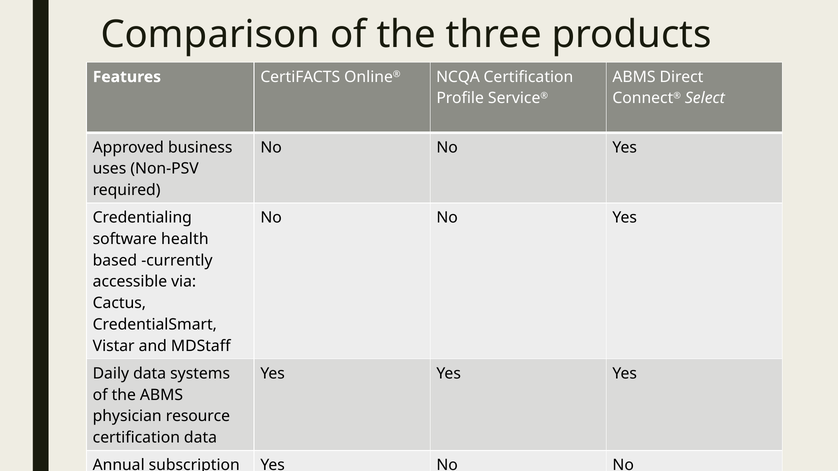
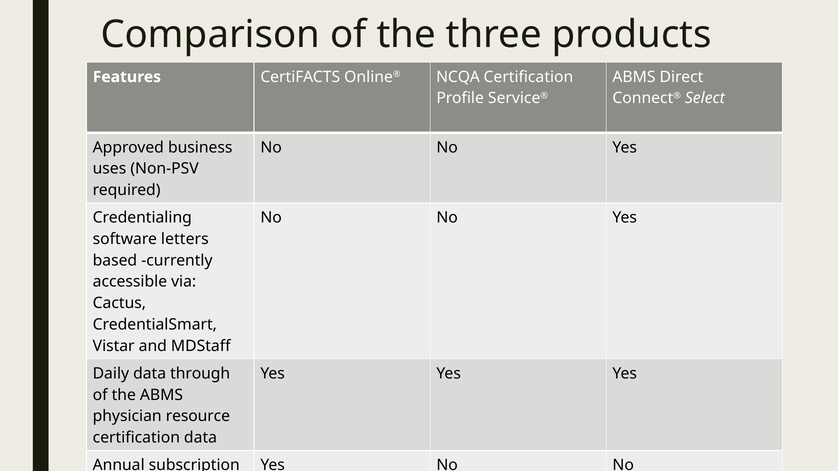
health: health -> letters
systems: systems -> through
